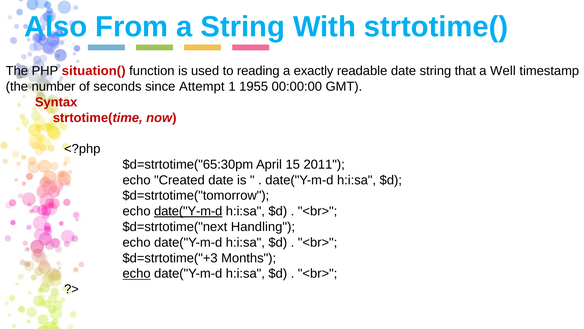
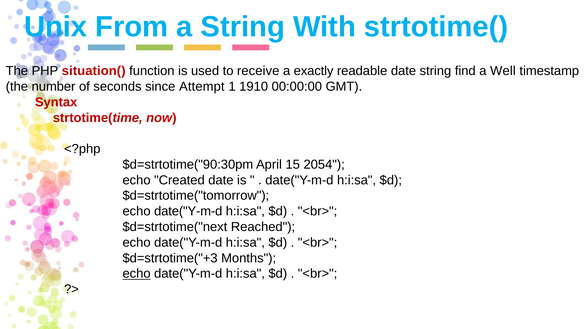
Also: Also -> Unix
reading: reading -> receive
that: that -> find
1955: 1955 -> 1910
$d=strtotime("65:30pm: $d=strtotime("65:30pm -> $d=strtotime("90:30pm
2011: 2011 -> 2054
date("Y-m-d at (188, 211) underline: present -> none
Handling: Handling -> Reached
